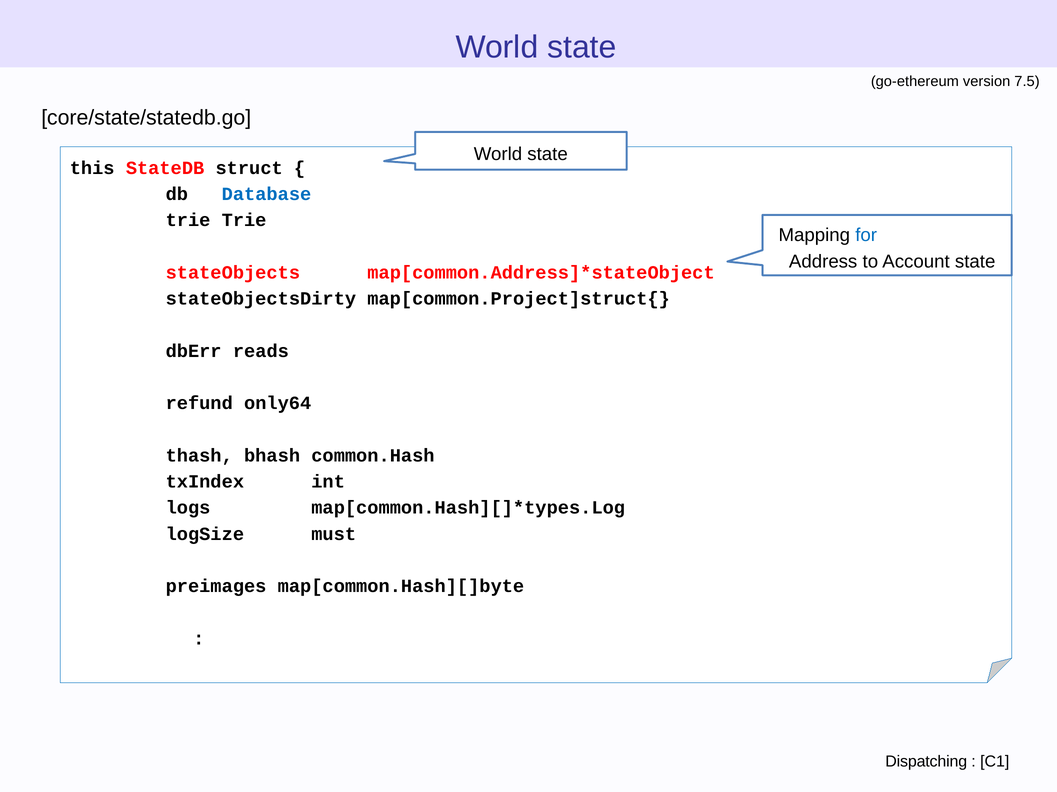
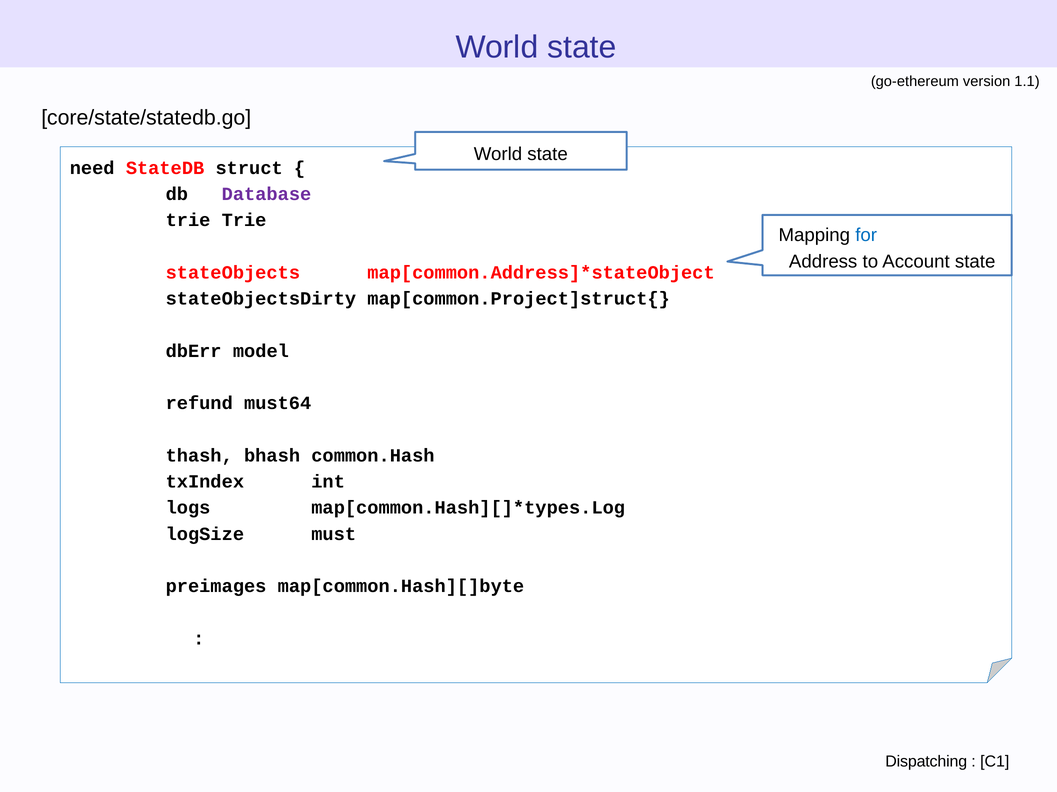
7.5: 7.5 -> 1.1
this: this -> need
Database colour: blue -> purple
reads: reads -> model
only64: only64 -> must64
